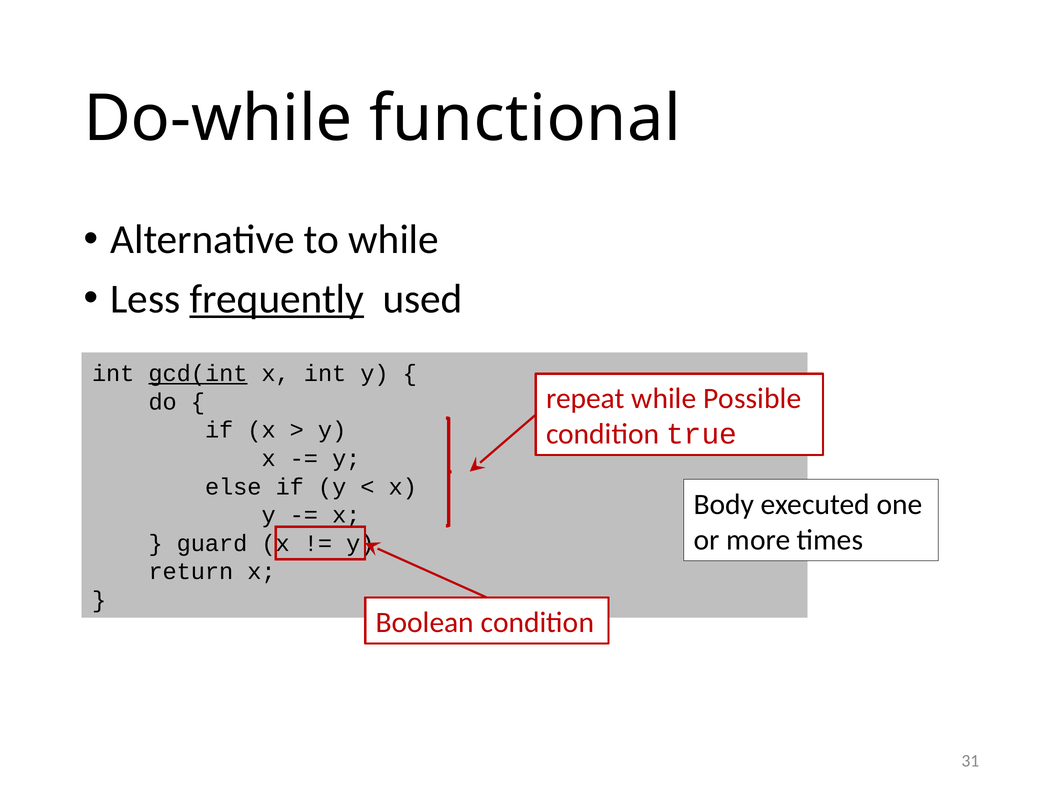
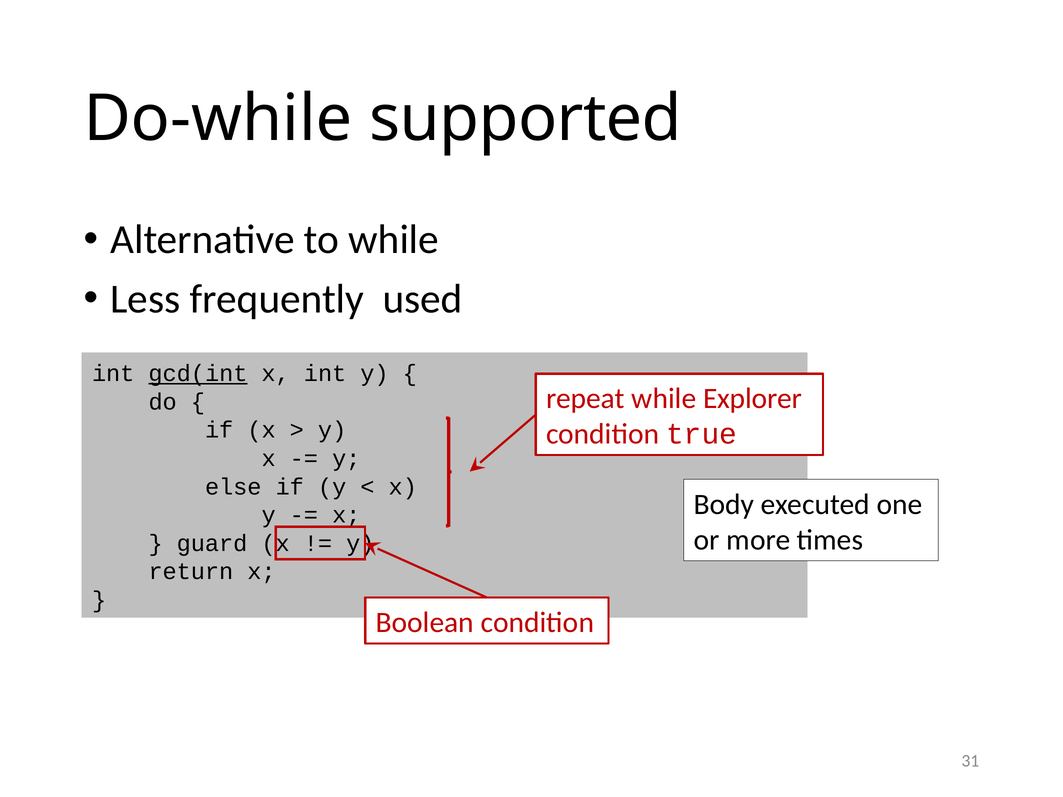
functional: functional -> supported
frequently underline: present -> none
Possible: Possible -> Explorer
